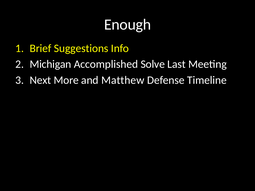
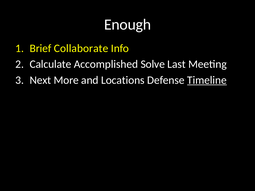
Suggestions: Suggestions -> Collaborate
Michigan: Michigan -> Calculate
Matthew: Matthew -> Locations
Timeline underline: none -> present
